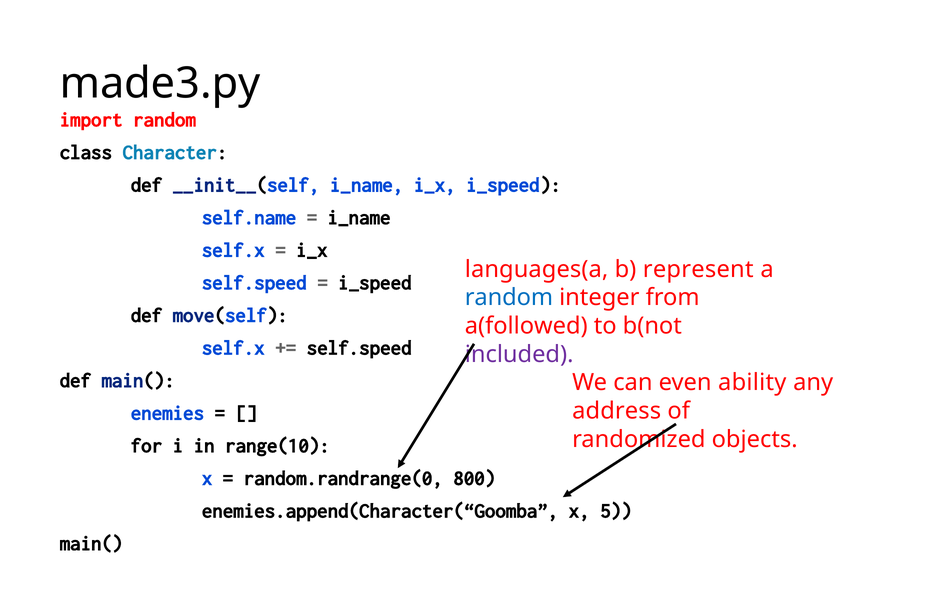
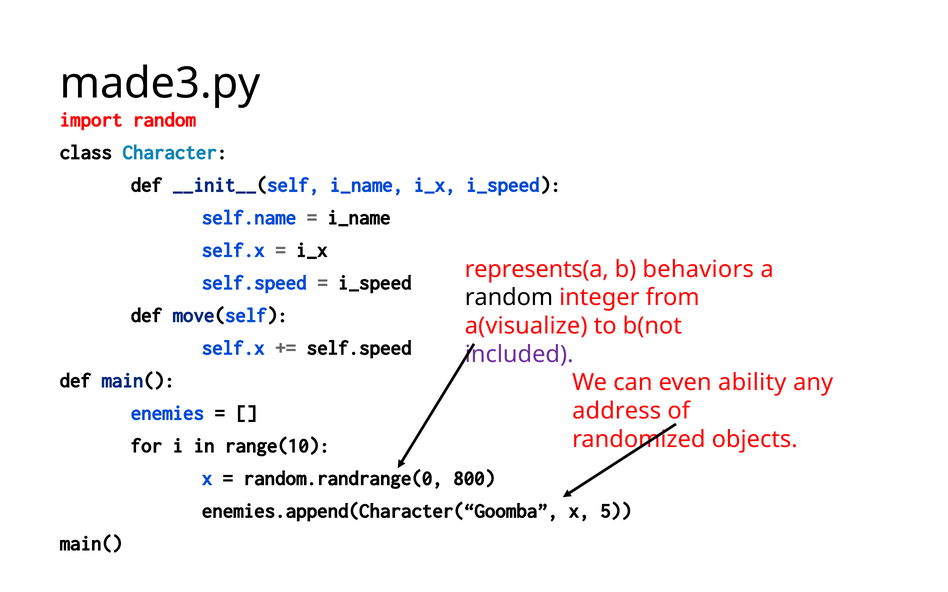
languages(a: languages(a -> represents(a
represent: represent -> behaviors
random at (509, 298) colour: blue -> black
a(followed: a(followed -> a(visualize
